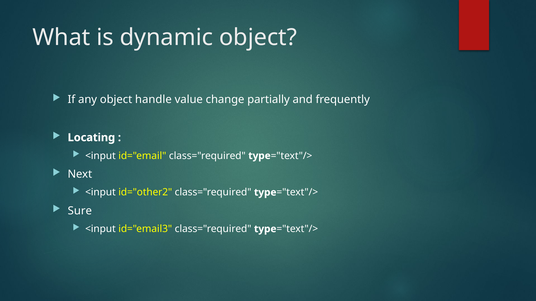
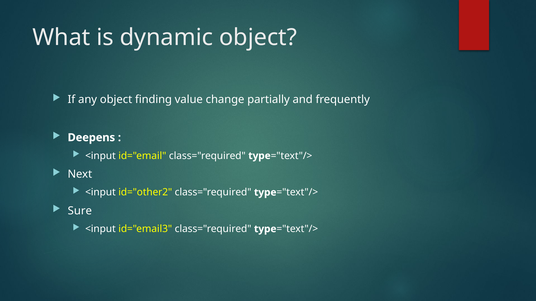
handle: handle -> finding
Locating: Locating -> Deepens
